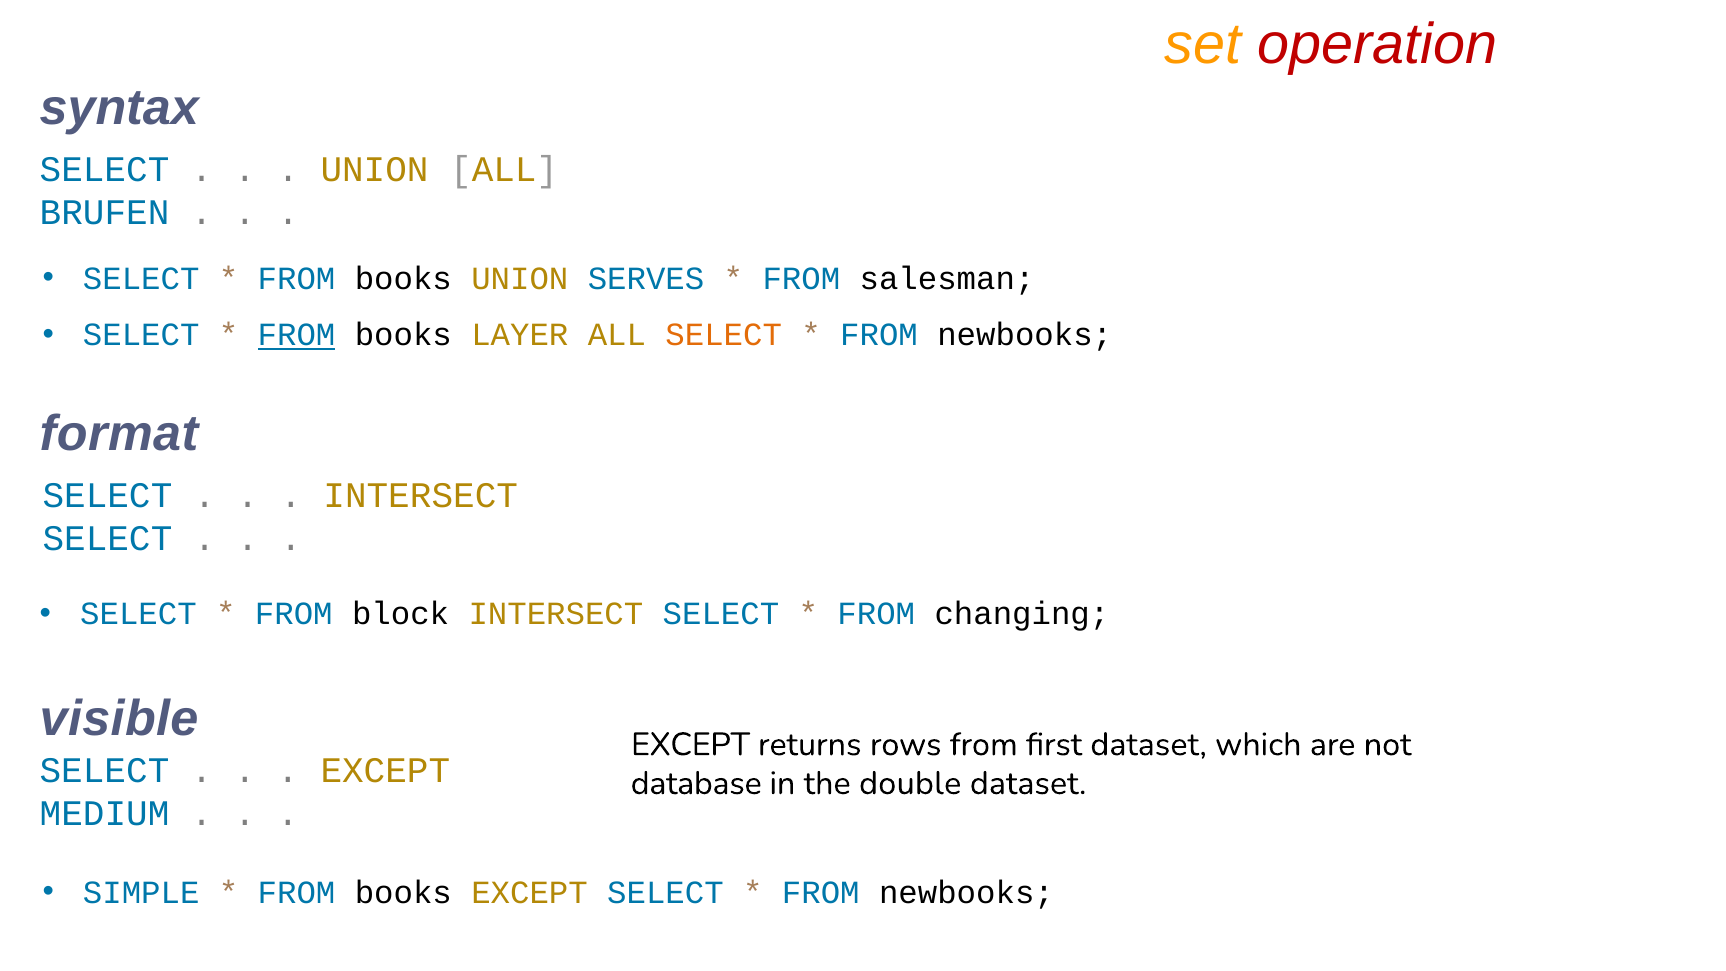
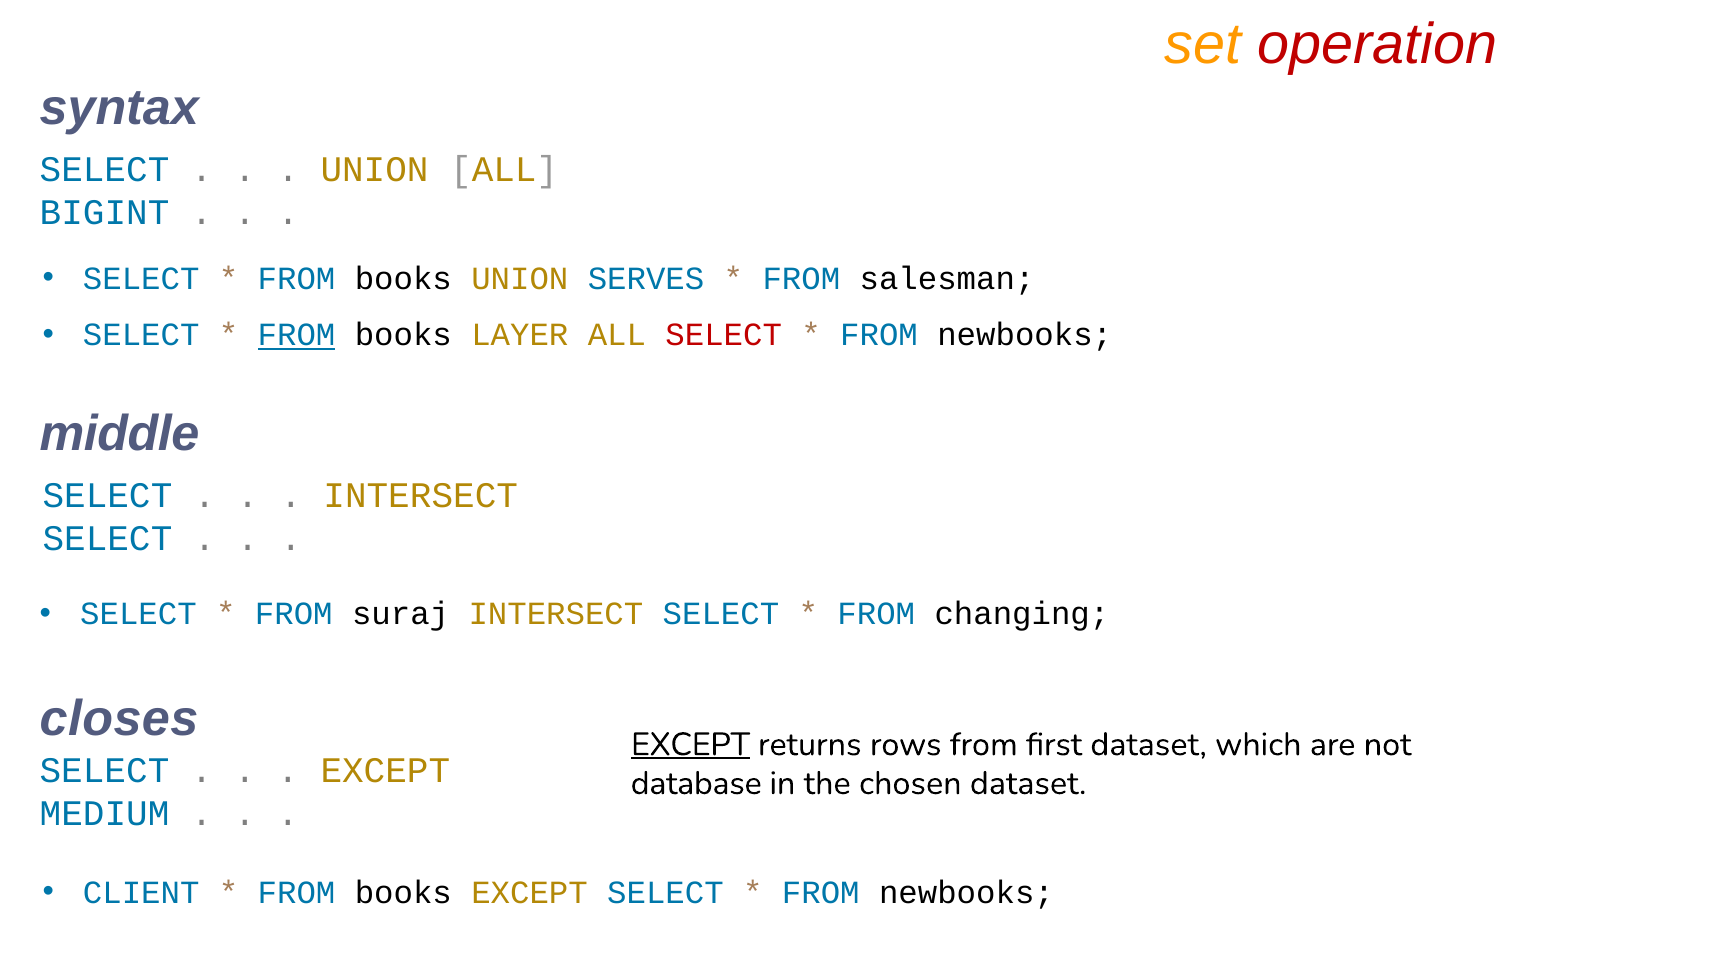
BRUFEN: BRUFEN -> BIGINT
SELECT at (724, 335) colour: orange -> red
format: format -> middle
block: block -> suraj
visible: visible -> closes
EXCEPT at (691, 744) underline: none -> present
double: double -> chosen
SIMPLE: SIMPLE -> CLIENT
